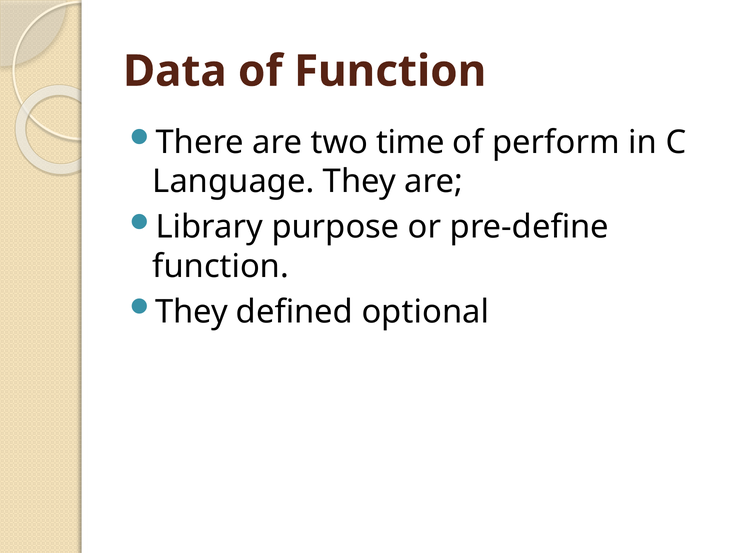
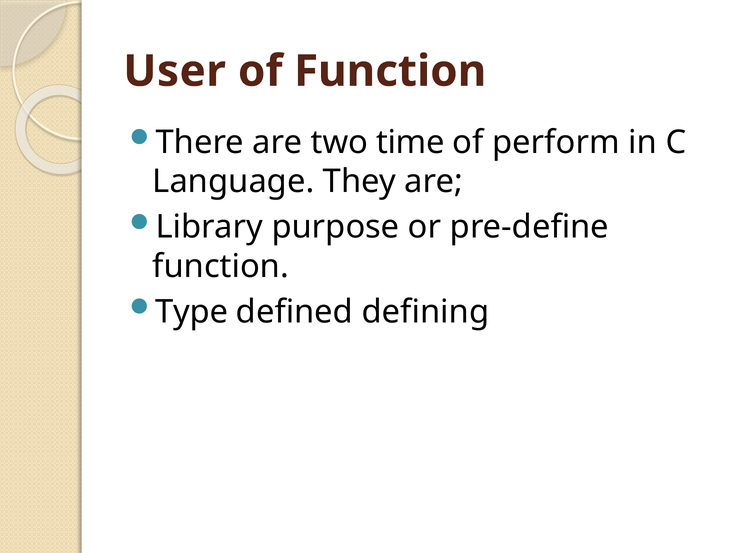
Data: Data -> User
They at (192, 312): They -> Type
optional: optional -> defining
